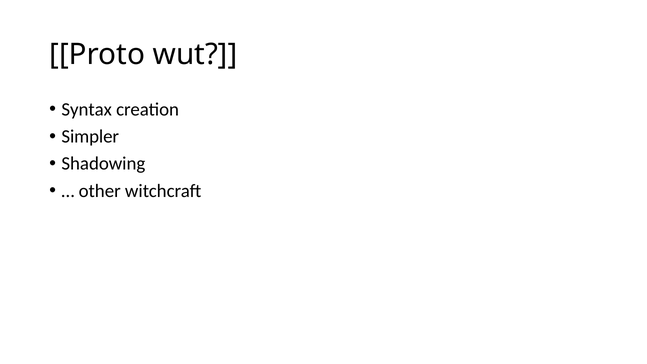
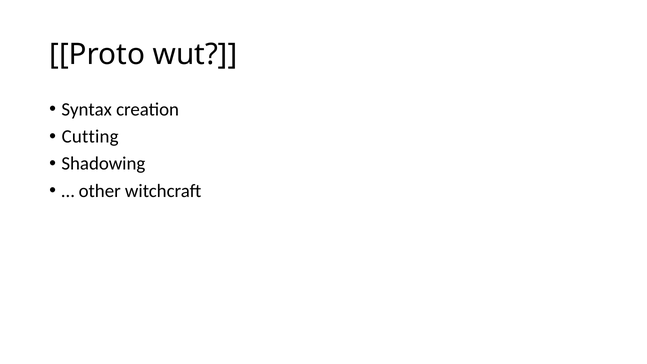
Simpler: Simpler -> Cutting
